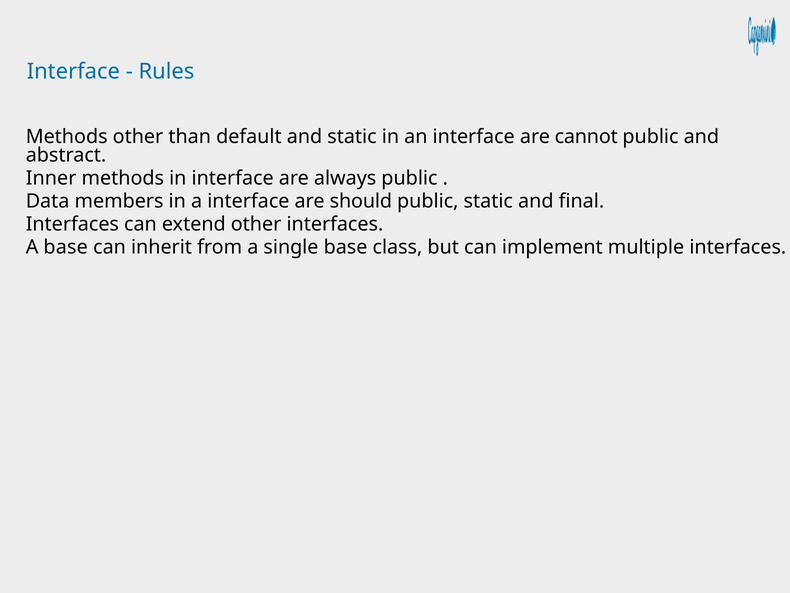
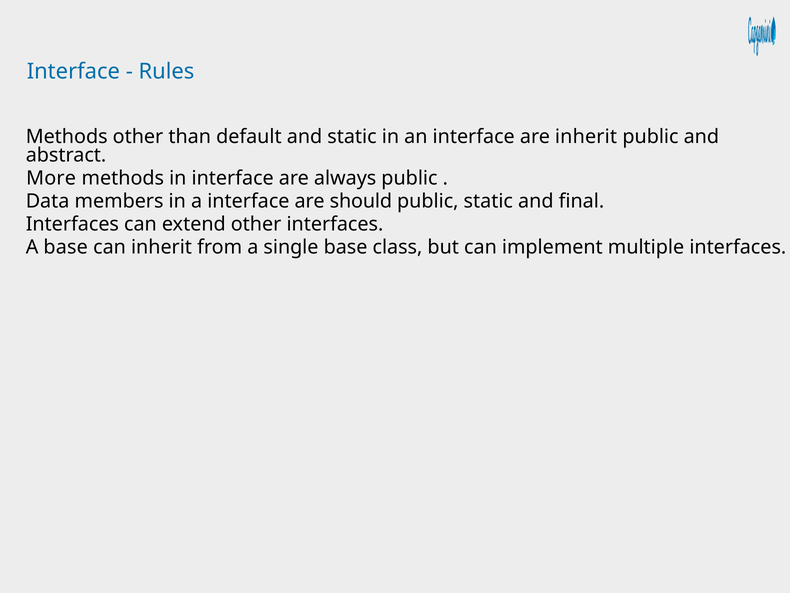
are cannot: cannot -> inherit
Inner: Inner -> More
